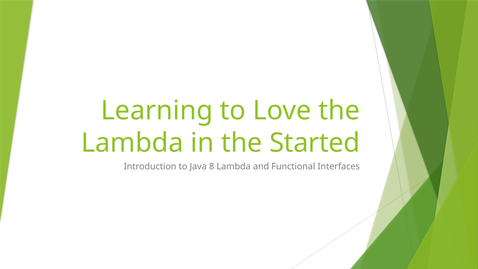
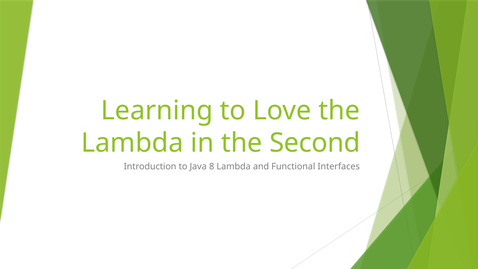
Started: Started -> Second
